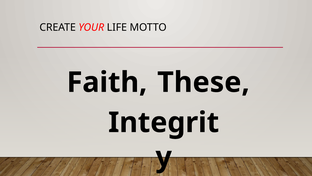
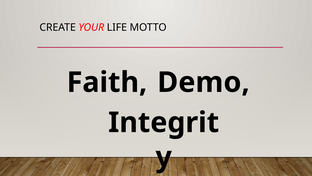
These: These -> Demo
